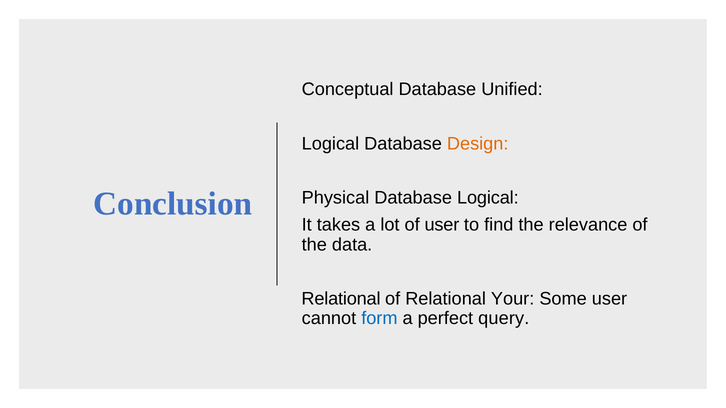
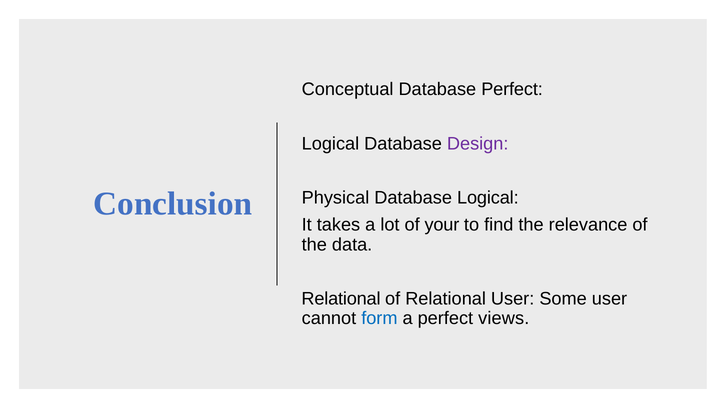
Database Unified: Unified -> Perfect
Design colour: orange -> purple
of user: user -> your
Relational Your: Your -> User
query: query -> views
